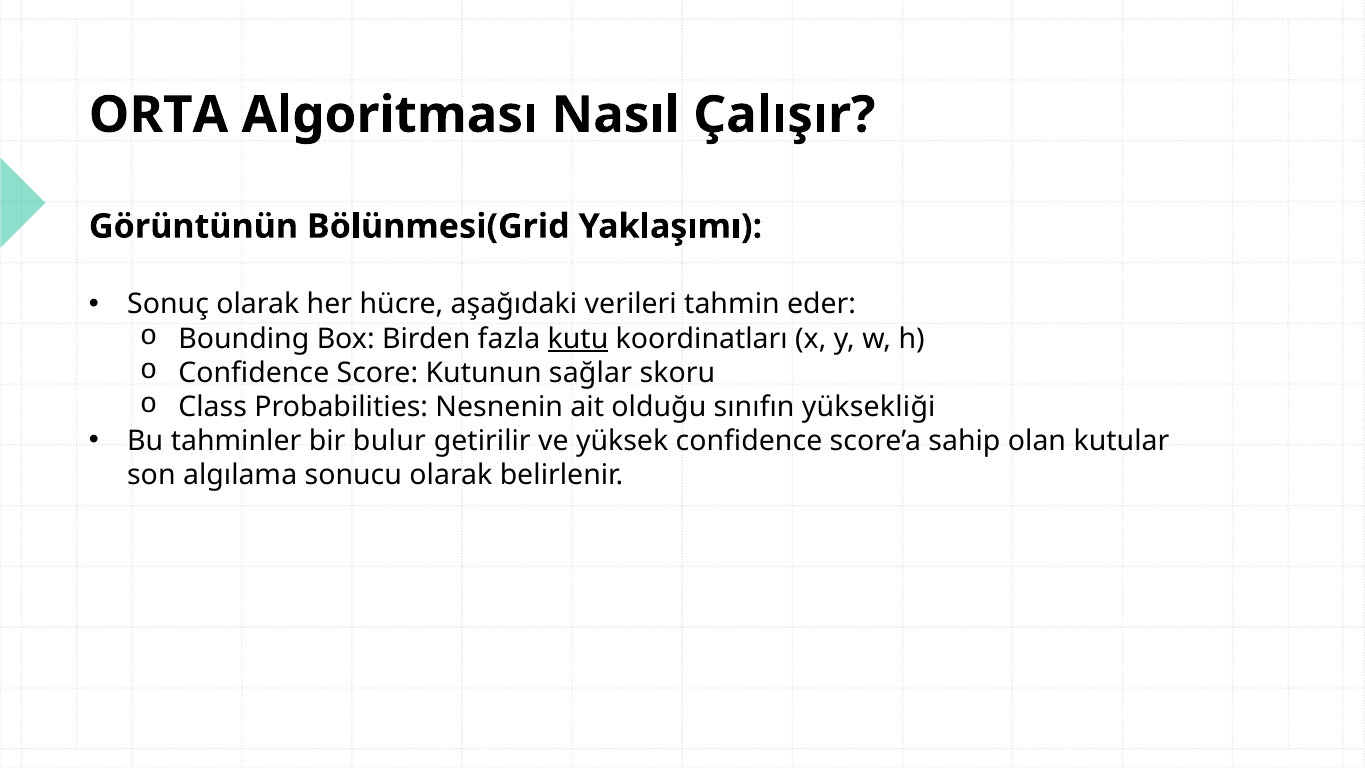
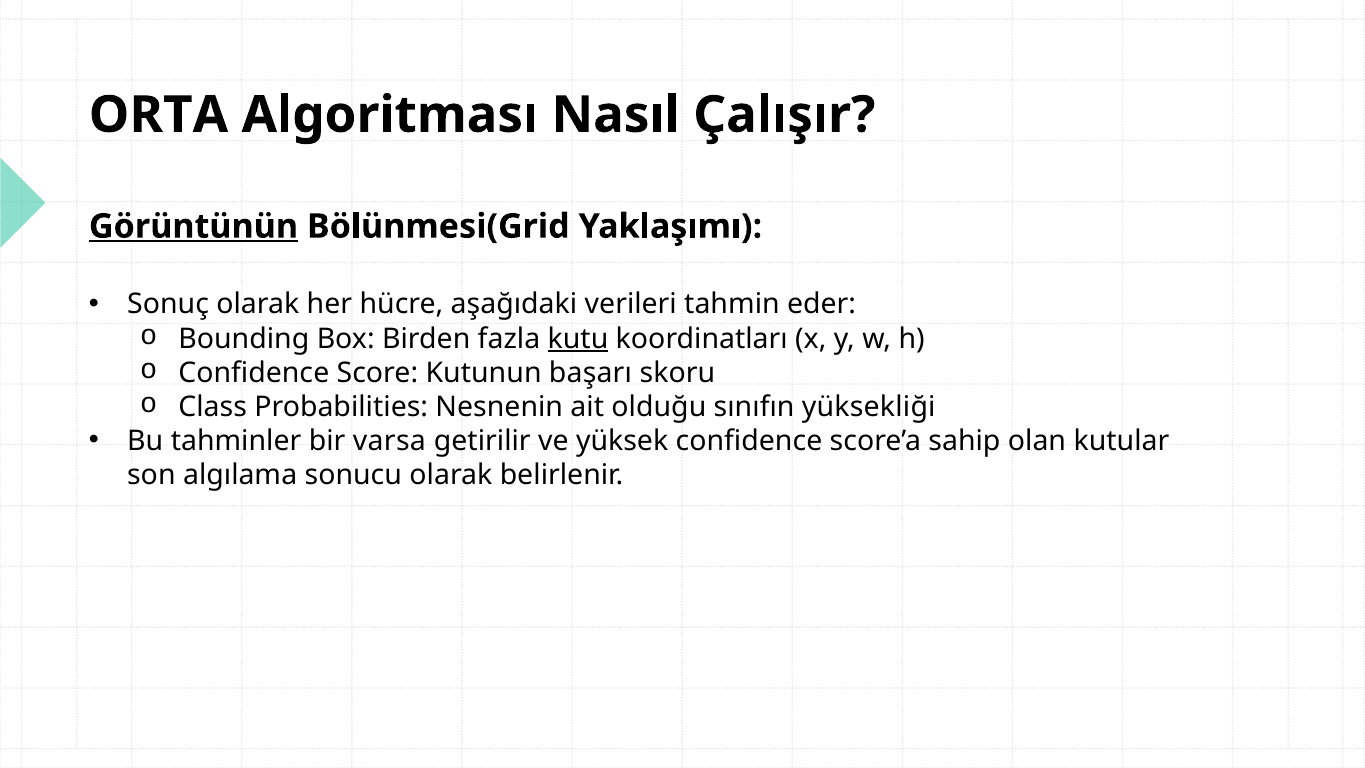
Görüntünün underline: none -> present
sağlar: sağlar -> başarı
bulur: bulur -> varsa
